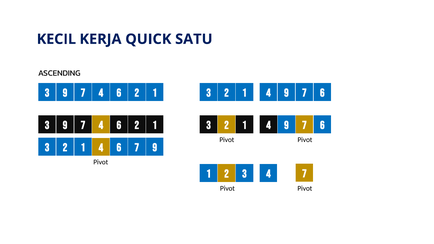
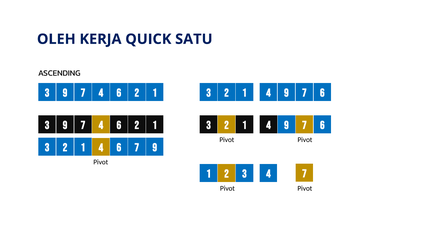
KECIL: KECIL -> OLEH
